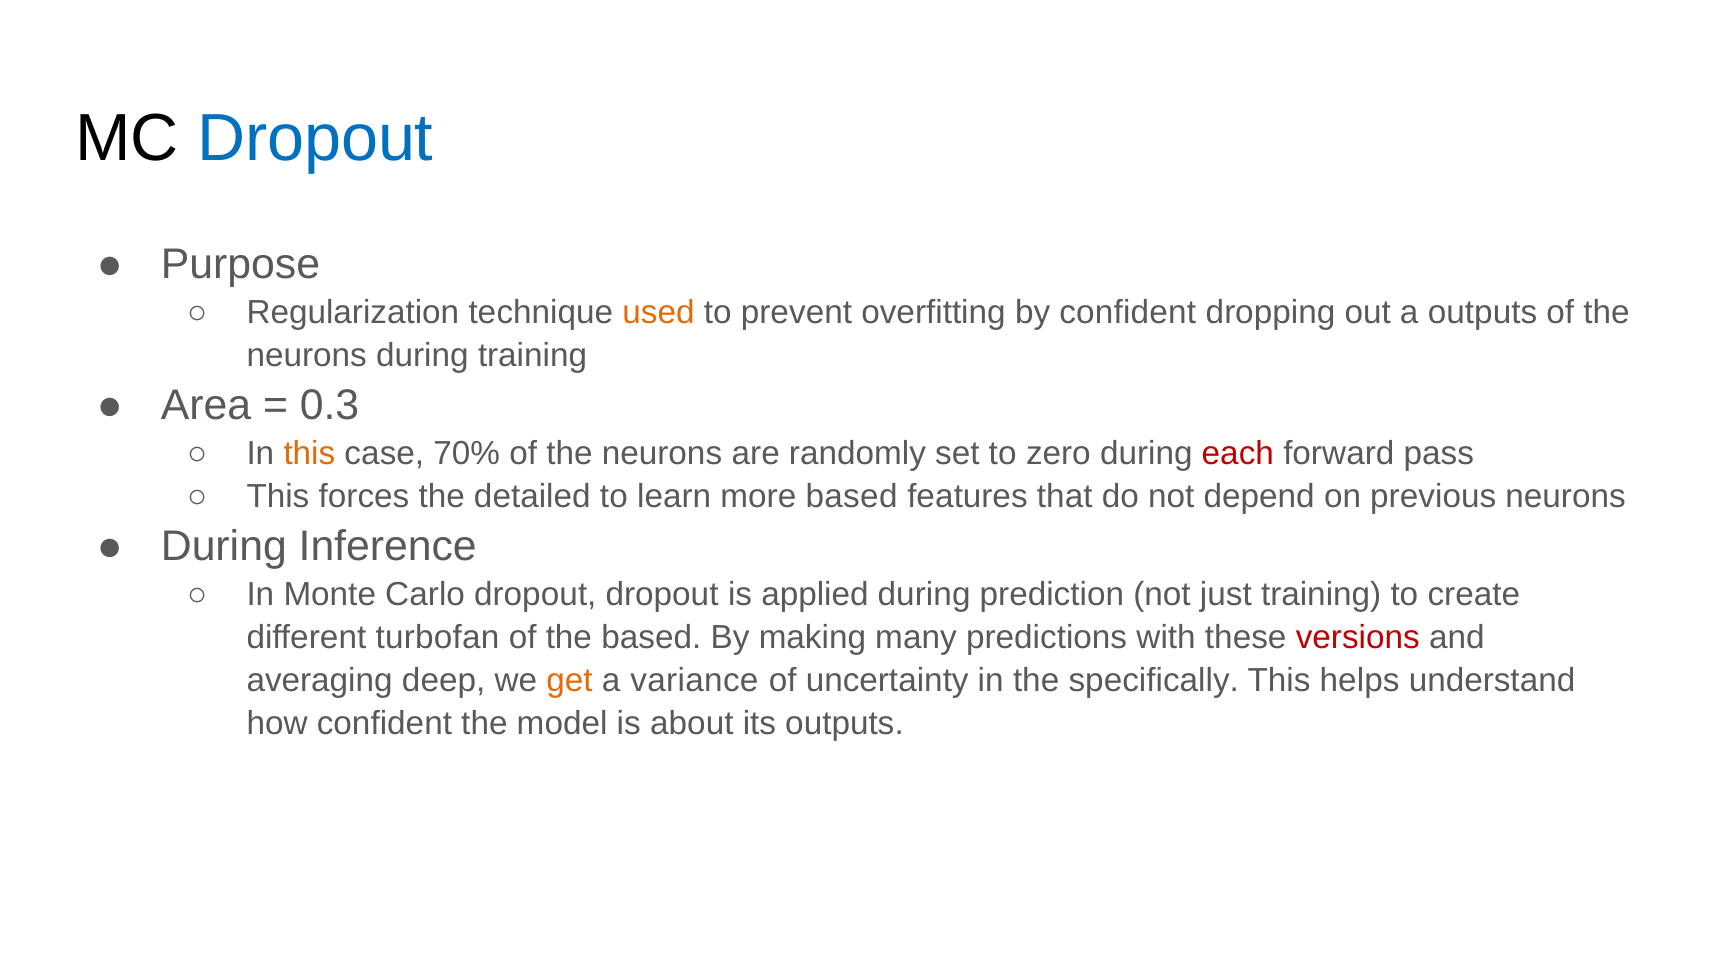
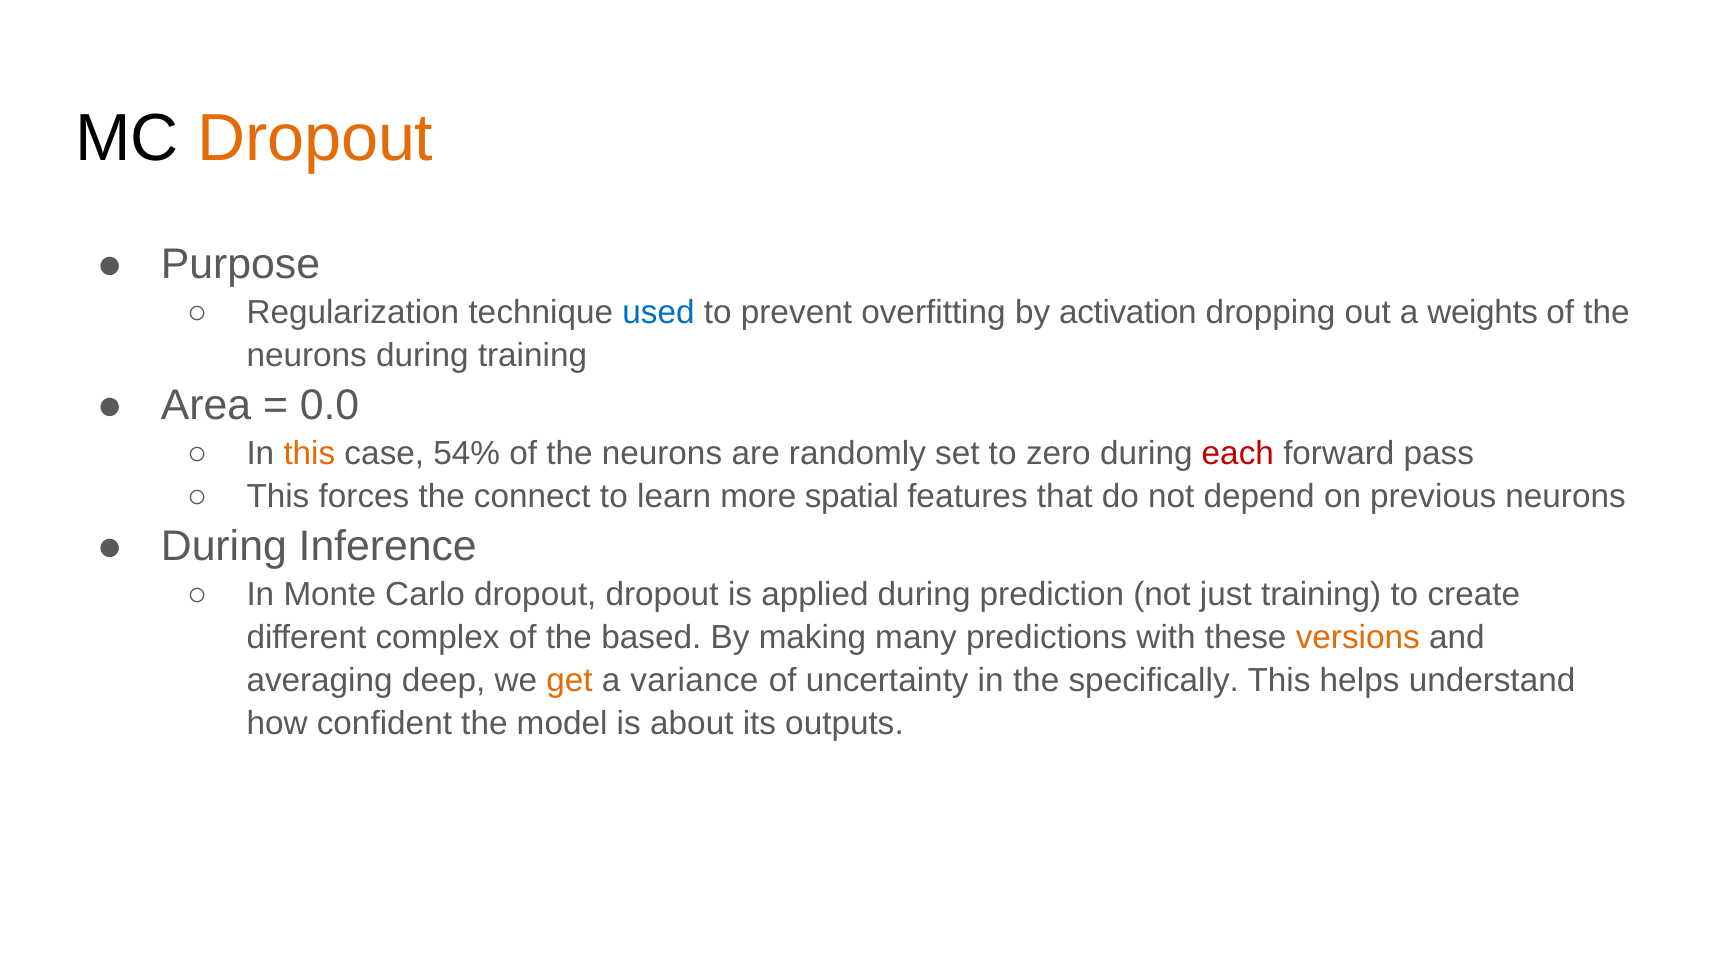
Dropout at (315, 139) colour: blue -> orange
used colour: orange -> blue
by confident: confident -> activation
a outputs: outputs -> weights
0.3: 0.3 -> 0.0
70%: 70% -> 54%
detailed: detailed -> connect
more based: based -> spatial
turbofan: turbofan -> complex
versions colour: red -> orange
